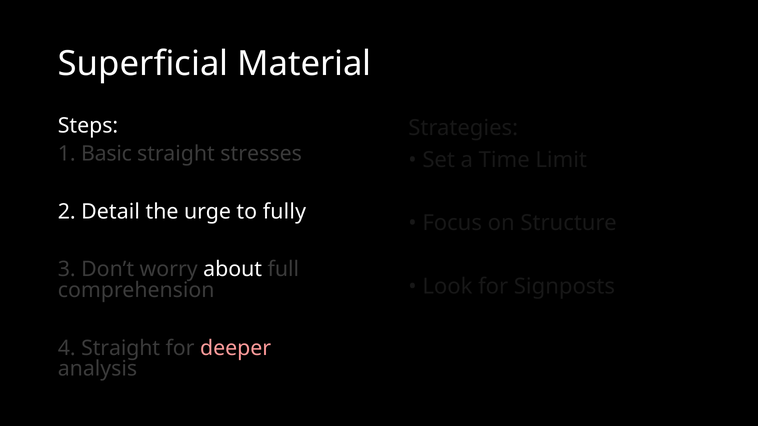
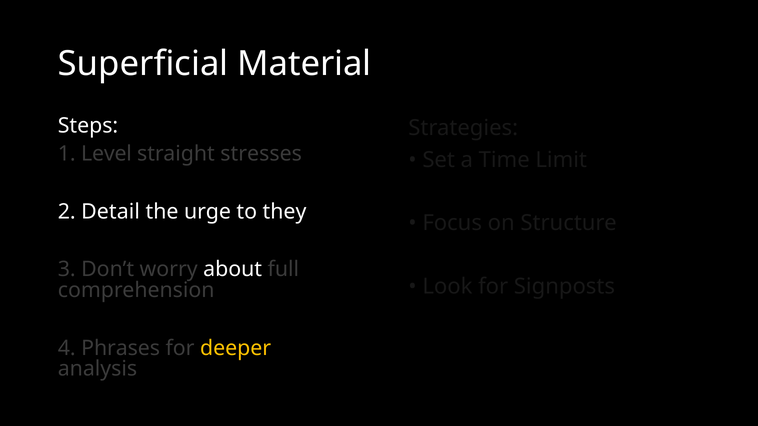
Basic: Basic -> Level
fully: fully -> they
4 Straight: Straight -> Phrases
deeper colour: pink -> yellow
